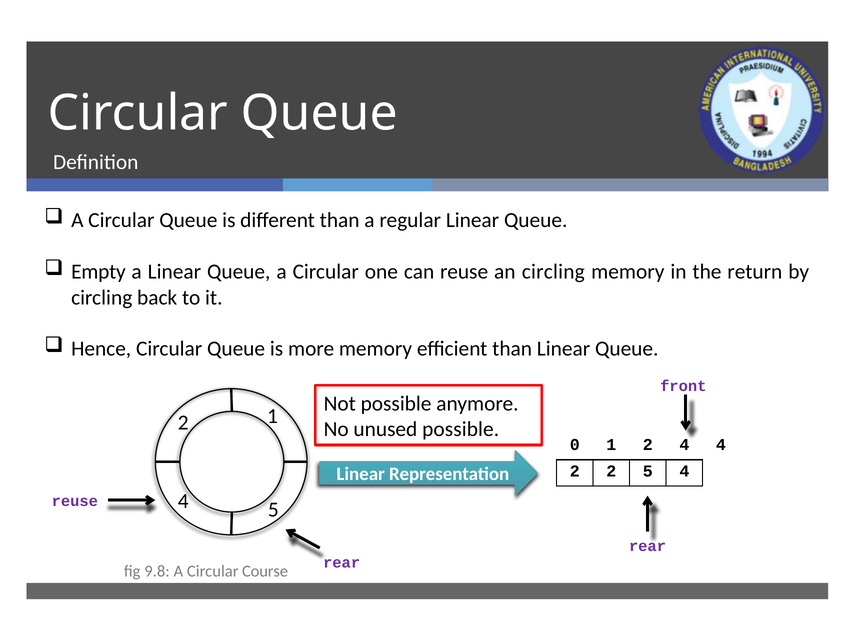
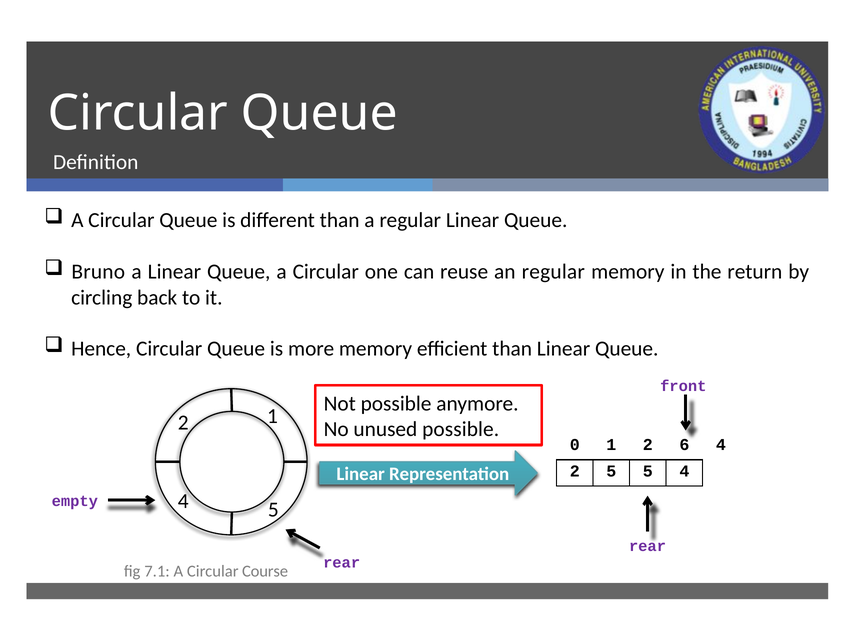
Empty: Empty -> Bruno
an circling: circling -> regular
0 1 2 4: 4 -> 6
2 2: 2 -> 5
reuse at (75, 501): reuse -> empty
9.8: 9.8 -> 7.1
